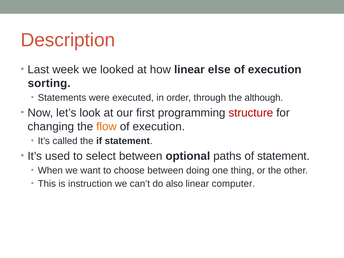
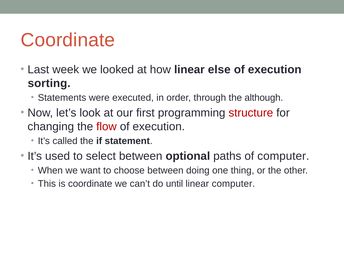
Description at (68, 40): Description -> Coordinate
flow colour: orange -> red
of statement: statement -> computer
is instruction: instruction -> coordinate
also: also -> until
